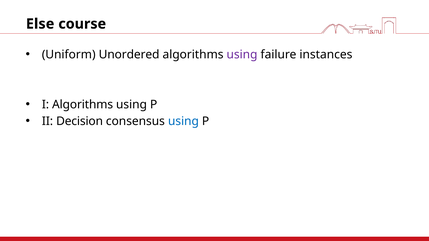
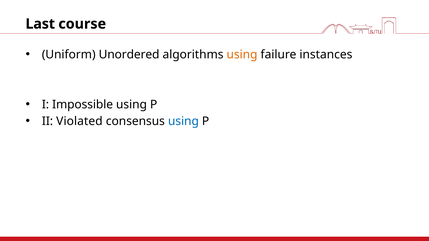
Else: Else -> Last
using at (242, 55) colour: purple -> orange
I Algorithms: Algorithms -> Impossible
Decision: Decision -> Violated
